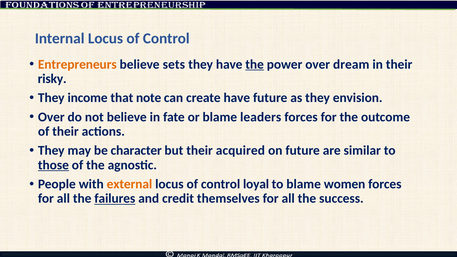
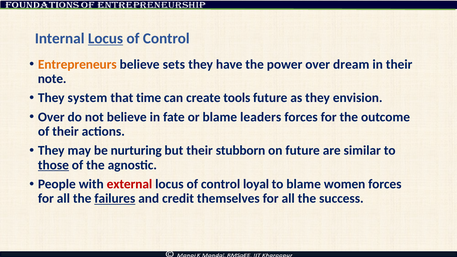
Locus at (105, 38) underline: none -> present
the at (255, 64) underline: present -> none
risky: risky -> note
income: income -> system
note: note -> time
create have: have -> tools
character: character -> nurturing
acquired: acquired -> stubborn
external colour: orange -> red
